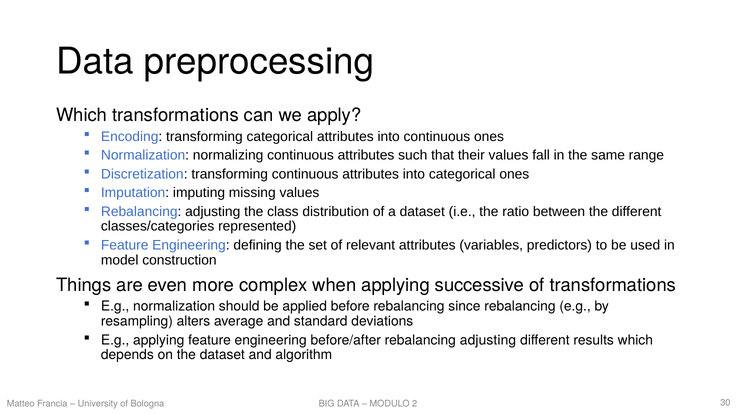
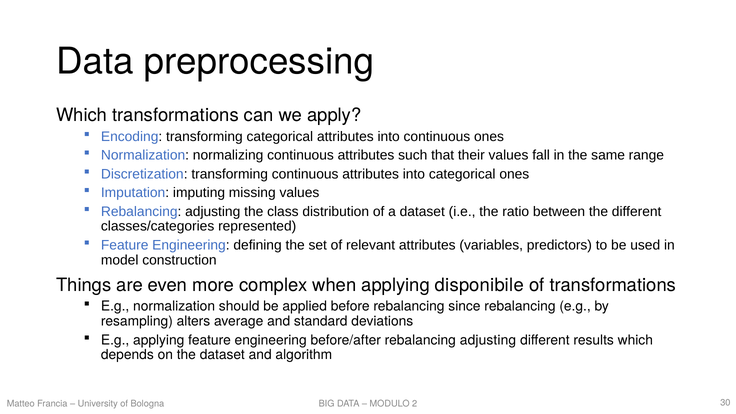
successive: successive -> disponibile
